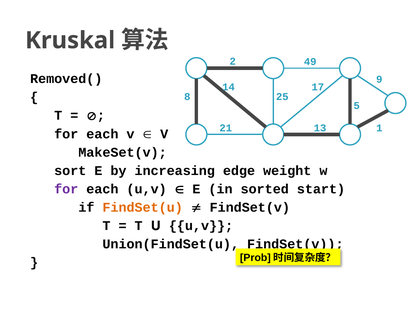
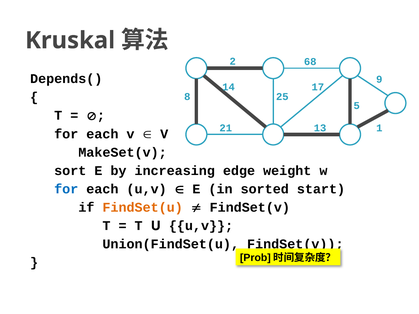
49: 49 -> 68
Removed(: Removed( -> Depends(
for at (66, 189) colour: purple -> blue
